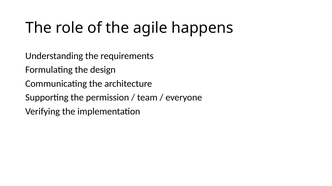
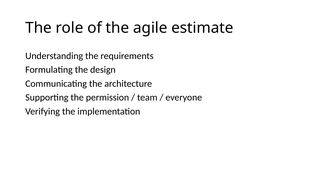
happens: happens -> estimate
